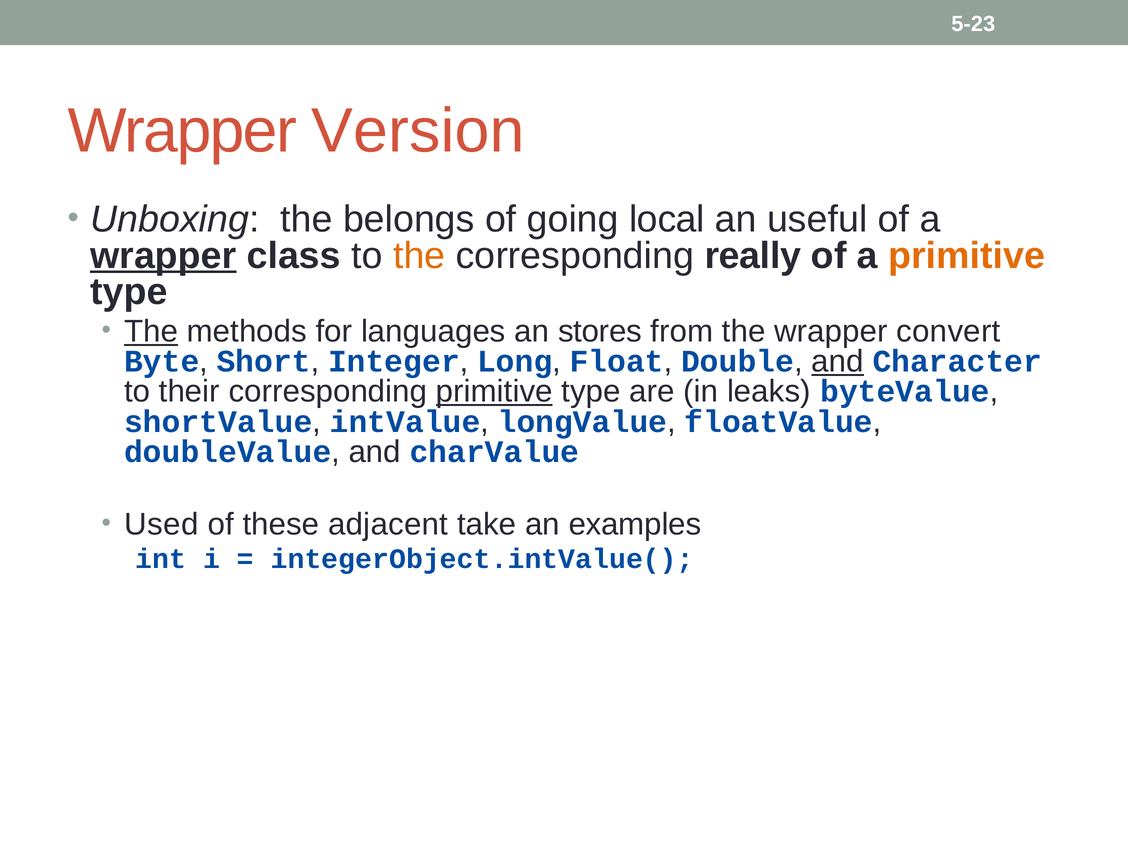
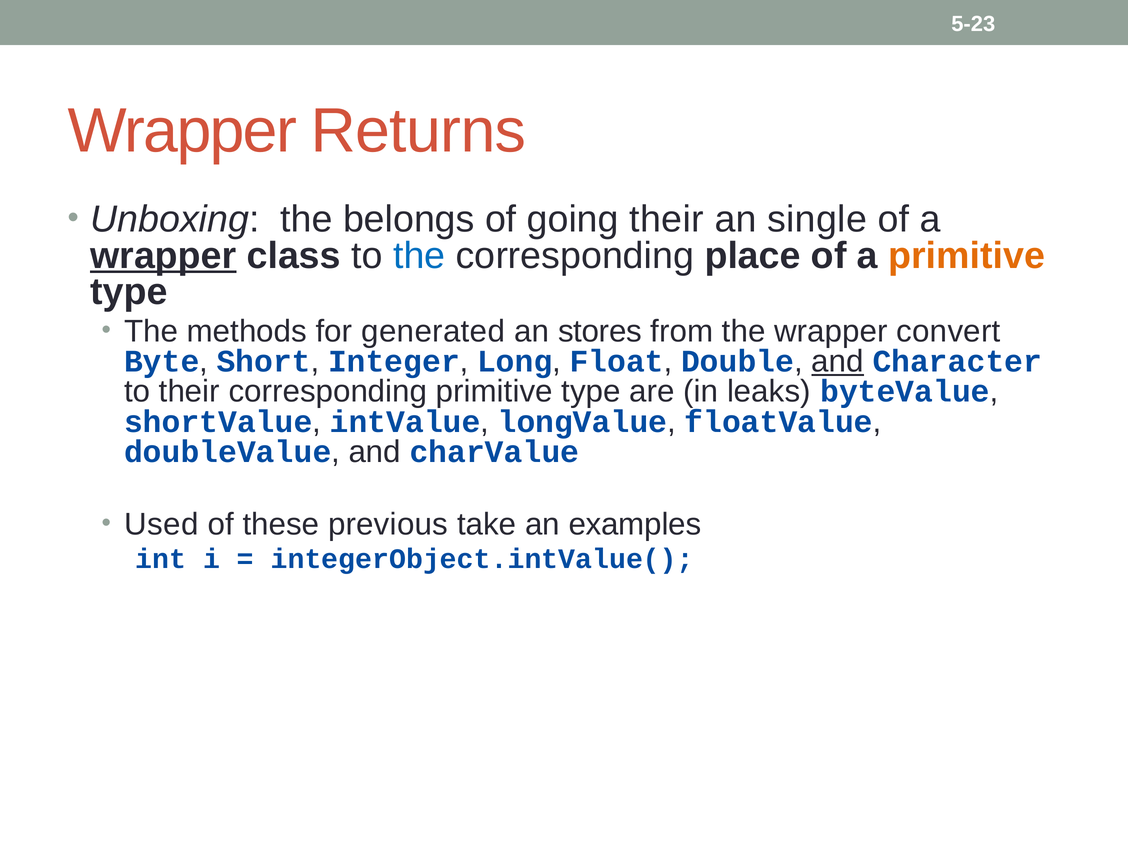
Version: Version -> Returns
going local: local -> their
useful: useful -> single
the at (419, 256) colour: orange -> blue
really: really -> place
The at (151, 331) underline: present -> none
languages: languages -> generated
primitive at (494, 392) underline: present -> none
adjacent: adjacent -> previous
